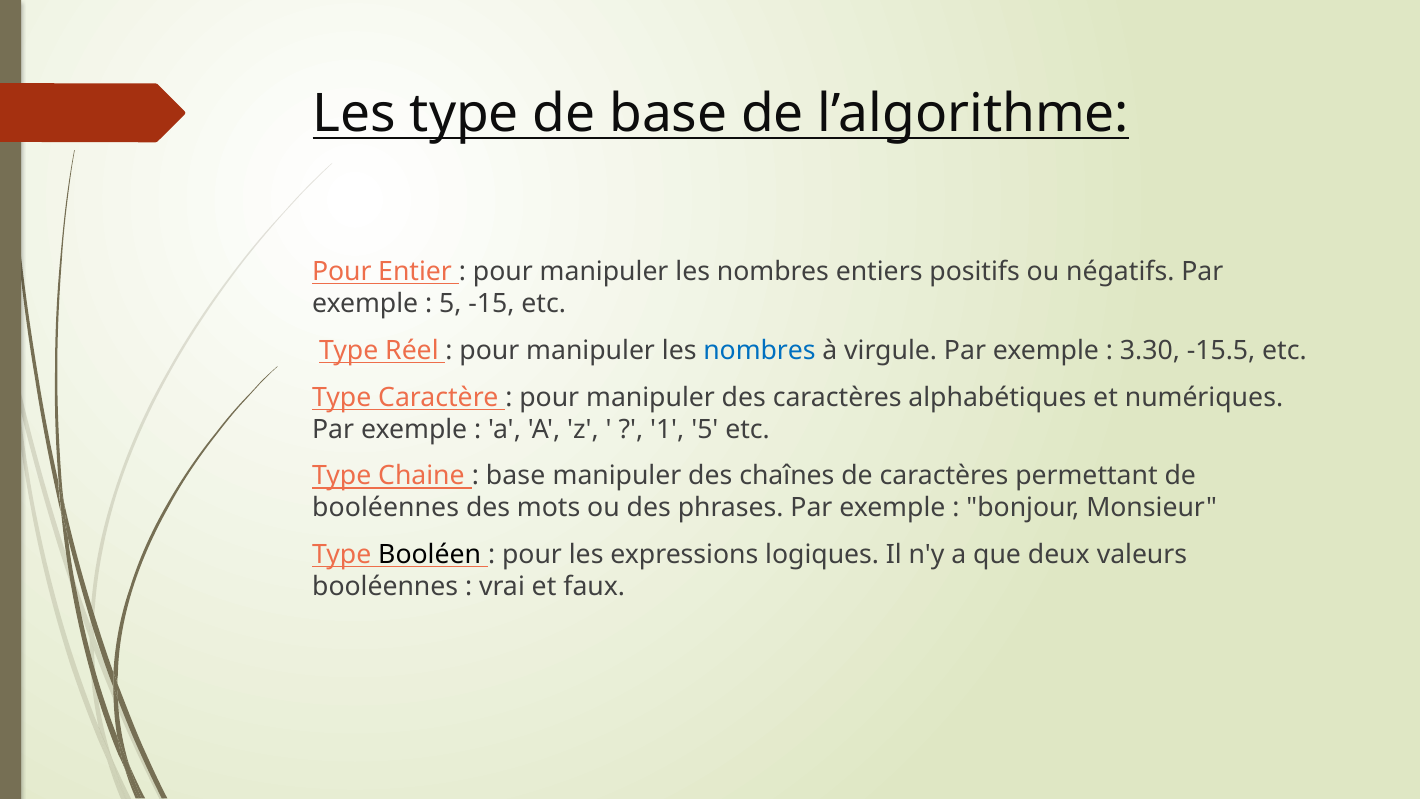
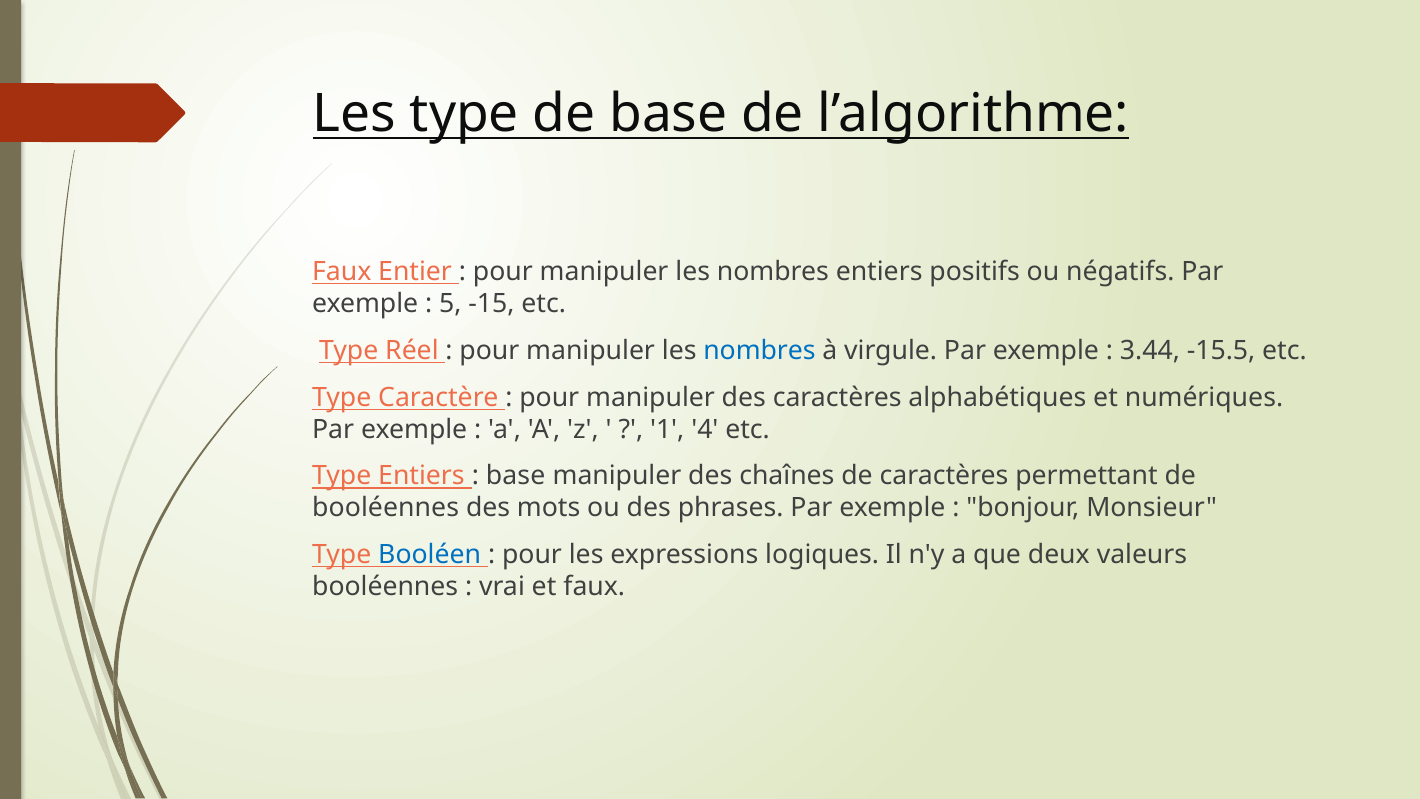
Pour at (342, 272): Pour -> Faux
3.30: 3.30 -> 3.44
1 5: 5 -> 4
Type Chaine: Chaine -> Entiers
Booléen colour: black -> blue
